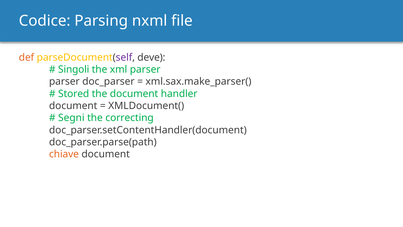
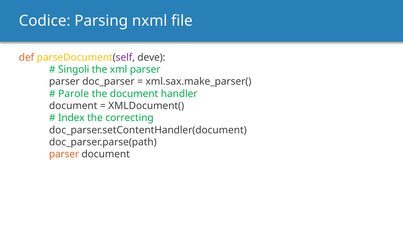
Stored: Stored -> Parole
Segni: Segni -> Index
chiave at (64, 154): chiave -> parser
